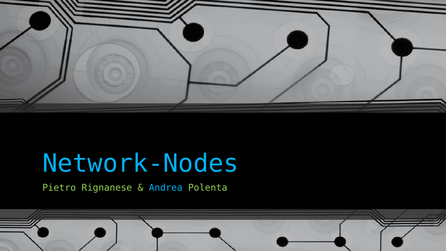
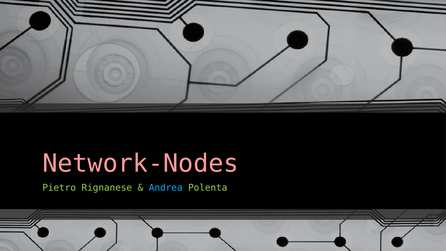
Network-Nodes colour: light blue -> pink
